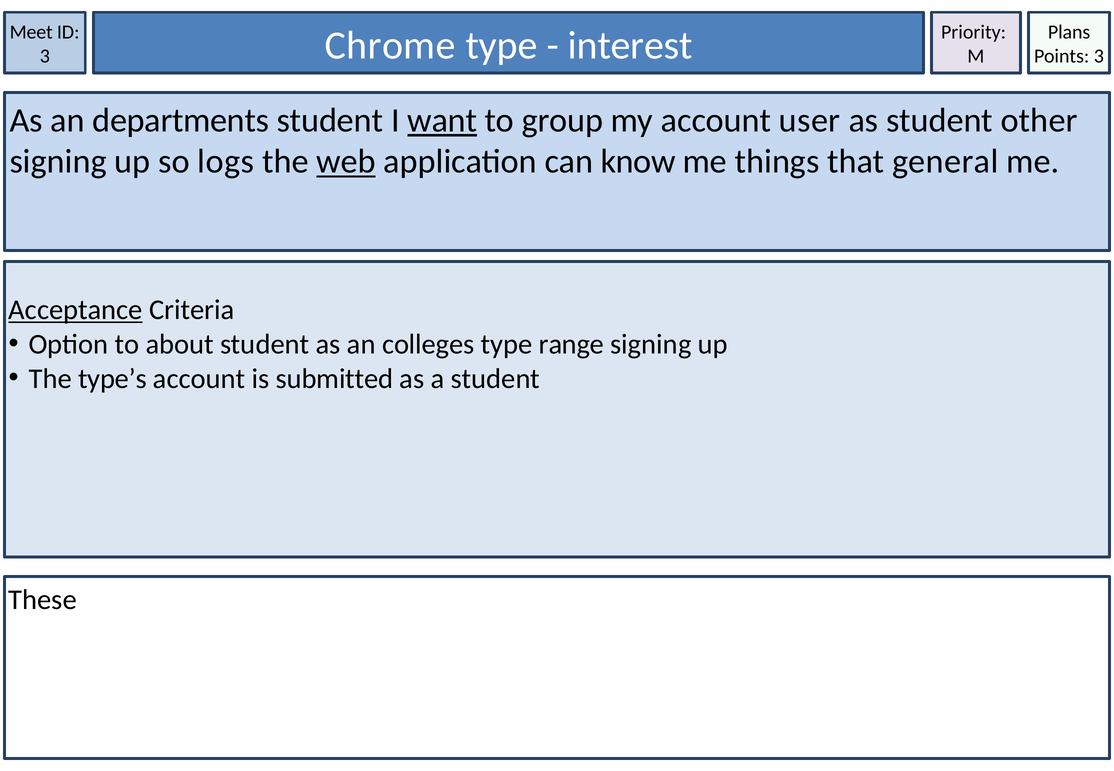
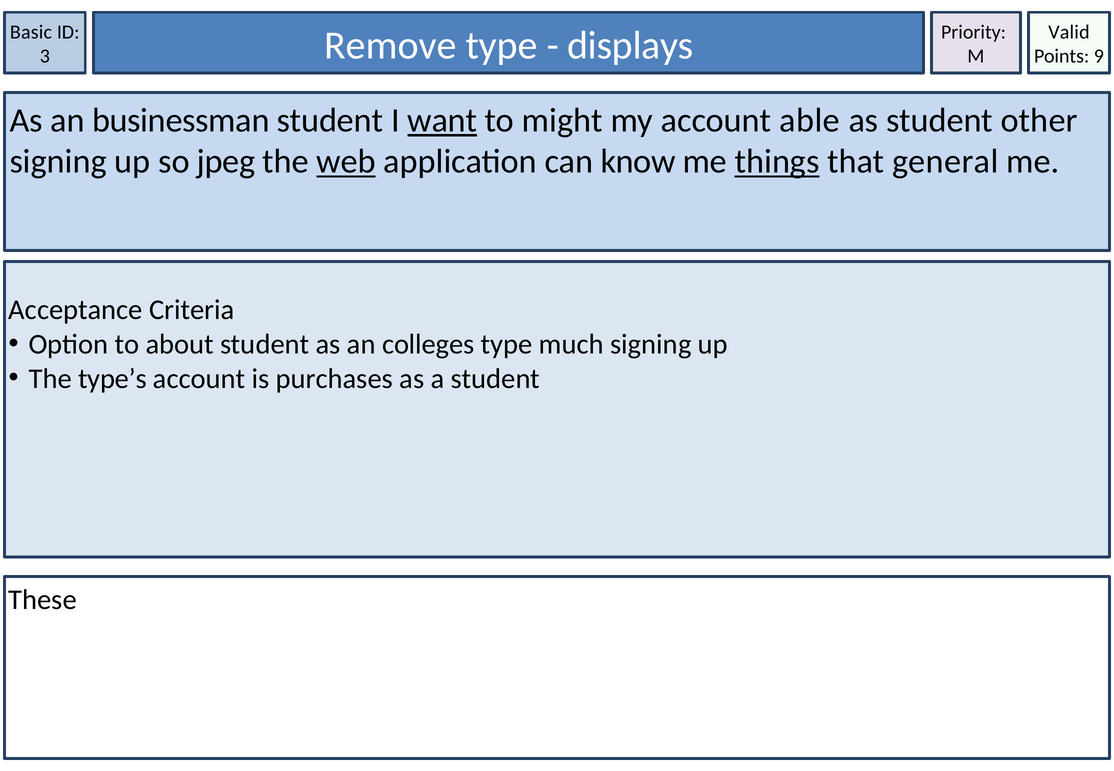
Meet: Meet -> Basic
Plans: Plans -> Valid
Chrome: Chrome -> Remove
interest: interest -> displays
Points 3: 3 -> 9
departments: departments -> businessman
group: group -> might
user: user -> able
logs: logs -> jpeg
things underline: none -> present
Acceptance underline: present -> none
range: range -> much
submitted: submitted -> purchases
